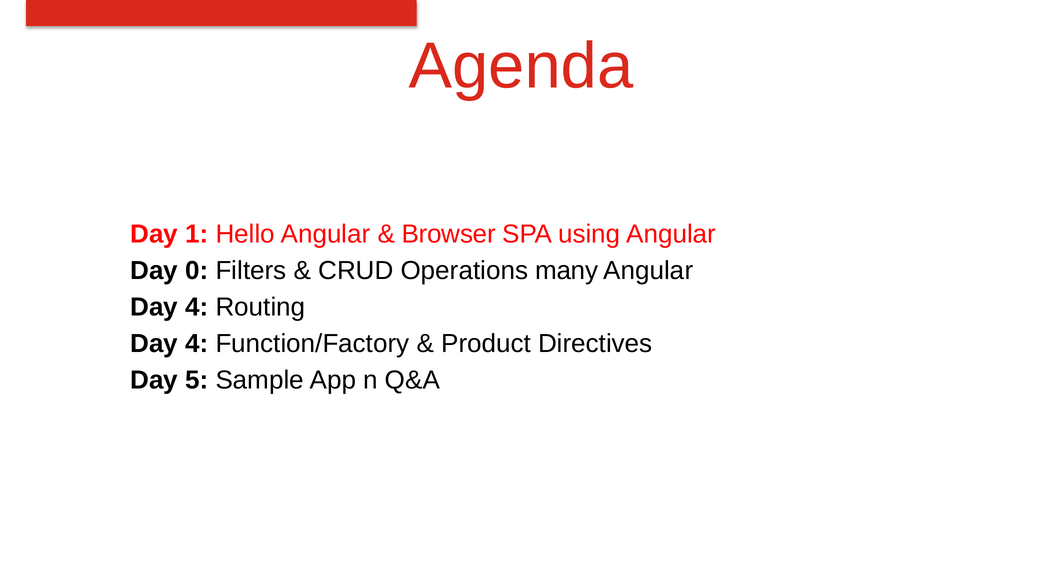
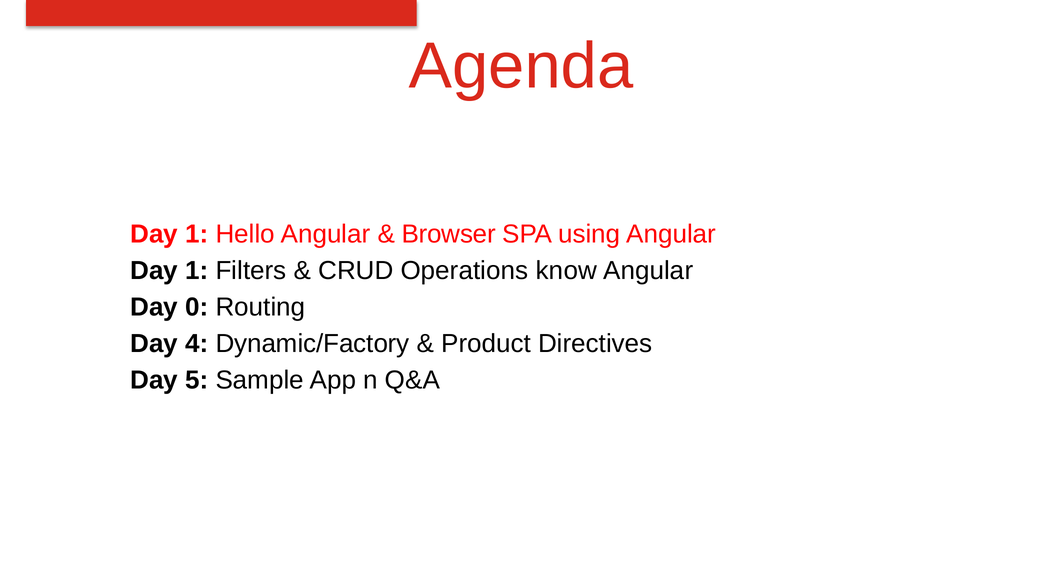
0 at (197, 271): 0 -> 1
many: many -> know
4 at (197, 307): 4 -> 0
Function/Factory: Function/Factory -> Dynamic/Factory
